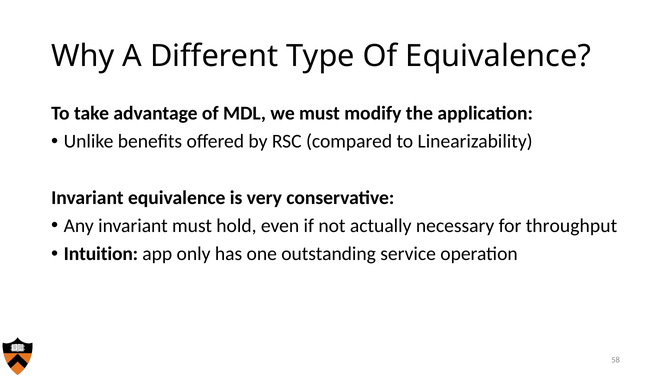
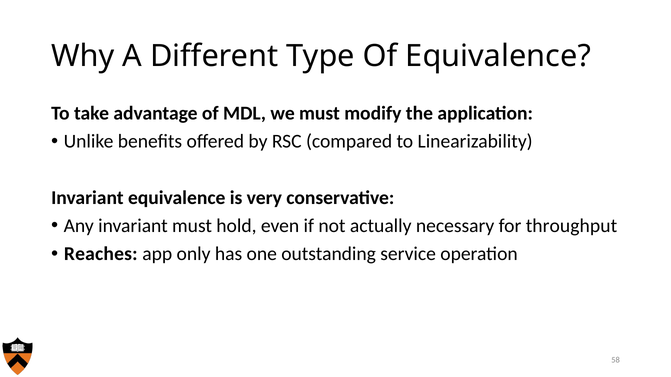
Intuition: Intuition -> Reaches
